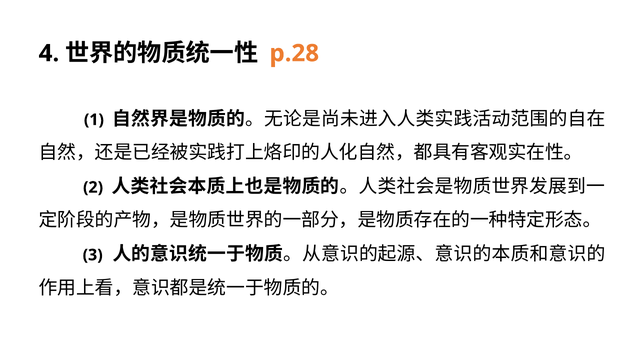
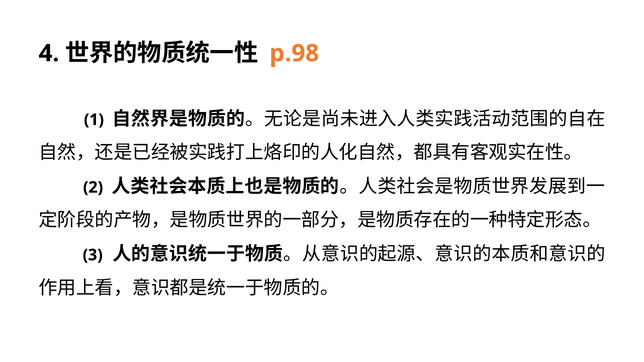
p.28: p.28 -> p.98
